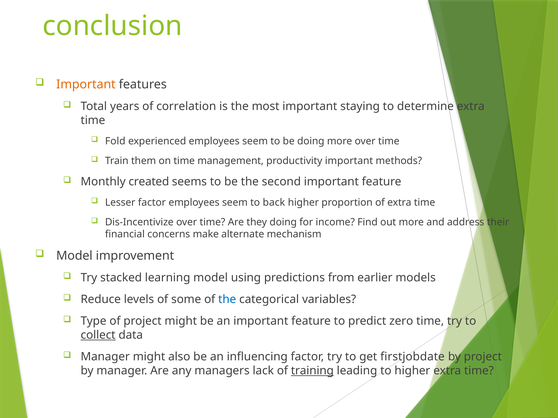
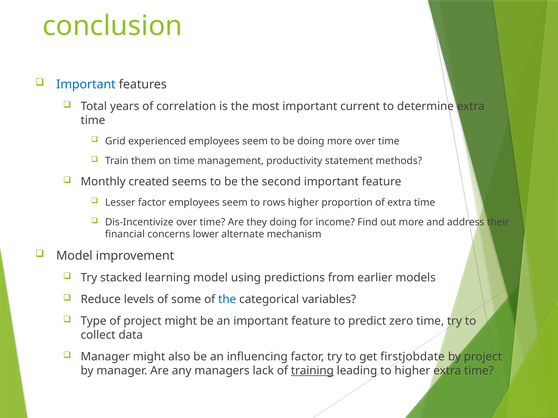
Important at (86, 84) colour: orange -> blue
staying: staying -> current
Fold: Fold -> Grid
productivity important: important -> statement
back: back -> rows
make: make -> lower
collect underline: present -> none
